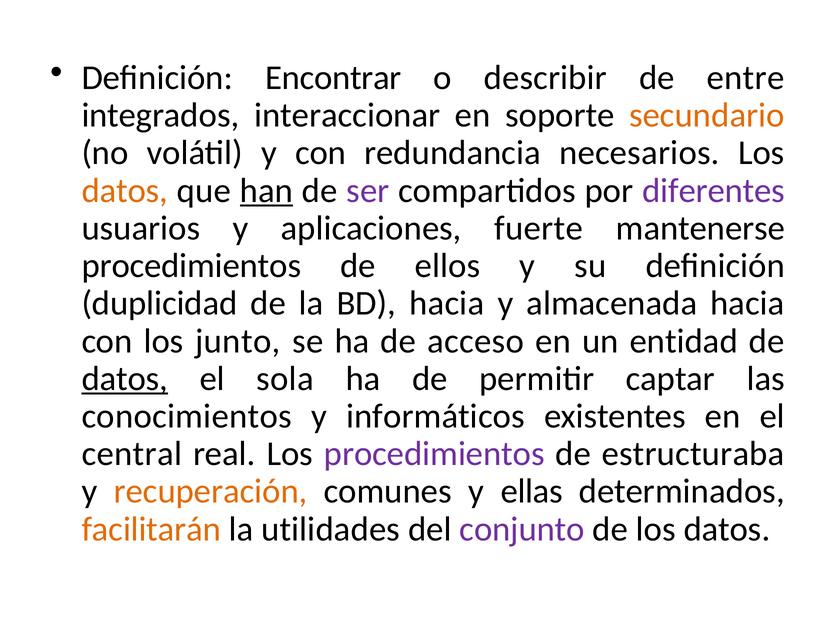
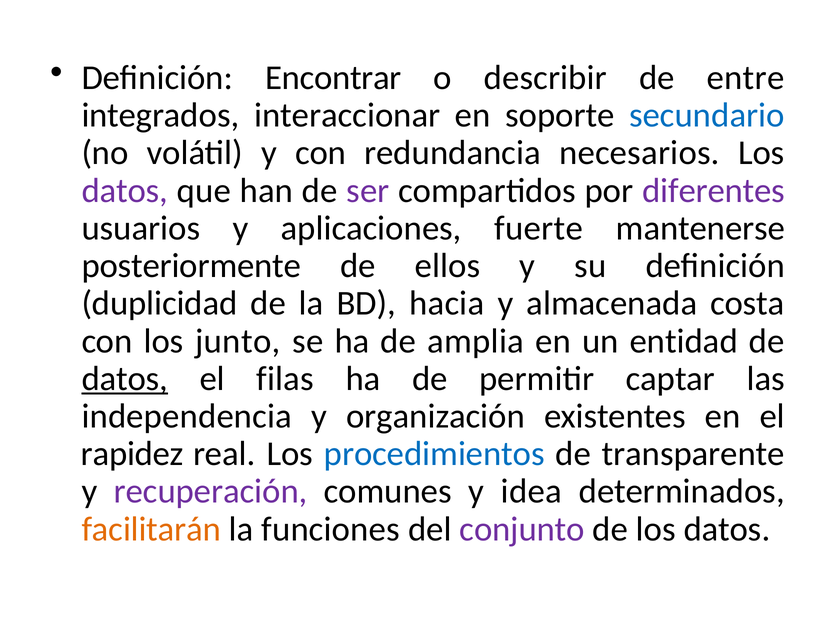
secundario colour: orange -> blue
datos at (125, 191) colour: orange -> purple
han underline: present -> none
procedimientos at (191, 266): procedimientos -> posteriormente
almacenada hacia: hacia -> costa
acceso: acceso -> amplia
sola: sola -> filas
conocimientos: conocimientos -> independencia
informáticos: informáticos -> organización
central: central -> rapidez
procedimientos at (434, 454) colour: purple -> blue
estructuraba: estructuraba -> transparente
recuperación colour: orange -> purple
ellas: ellas -> idea
utilidades: utilidades -> funciones
